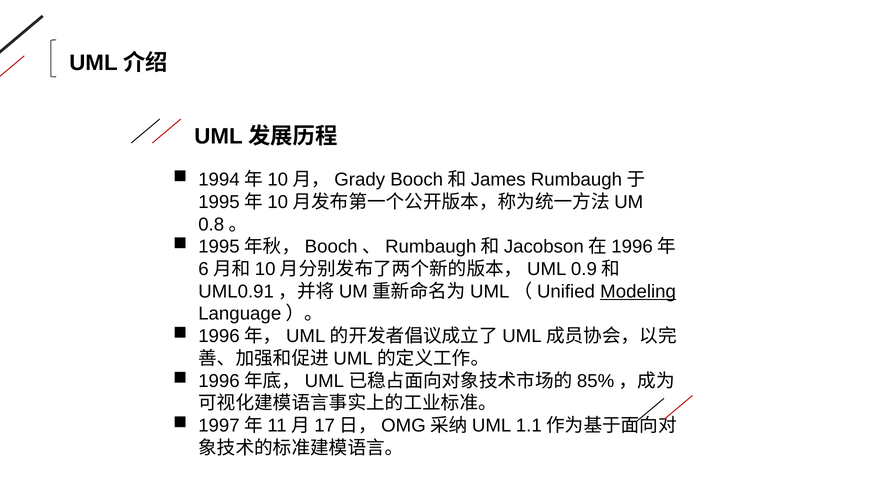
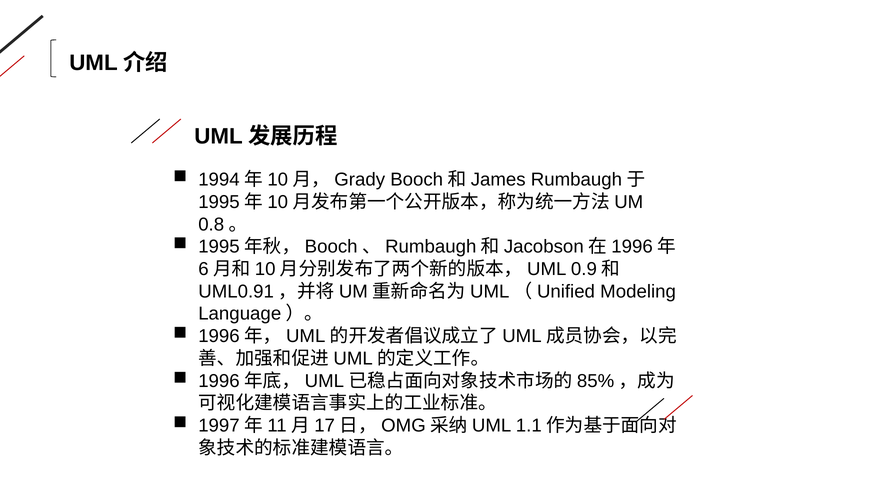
Modeling underline: present -> none
